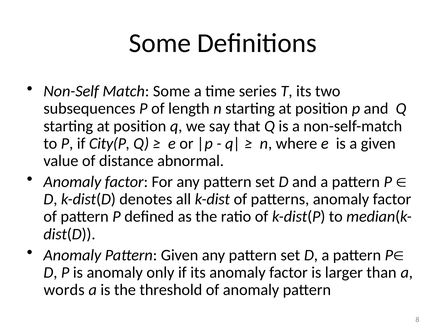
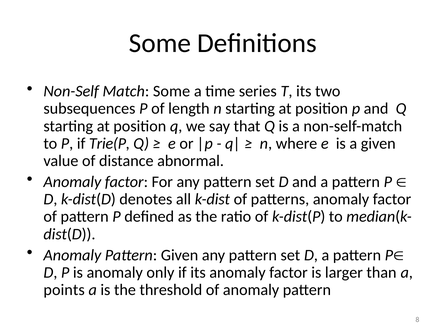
City(P: City(P -> Trie(P
words: words -> points
